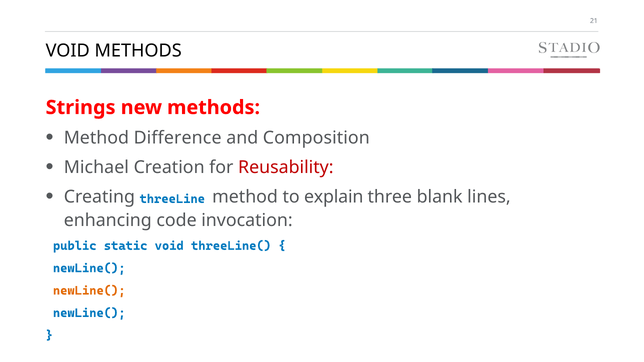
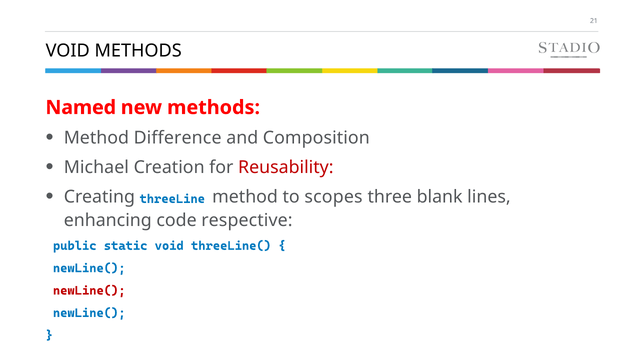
Strings: Strings -> Named
explain: explain -> scopes
invocation: invocation -> respective
newLine( at (89, 291) colour: orange -> red
